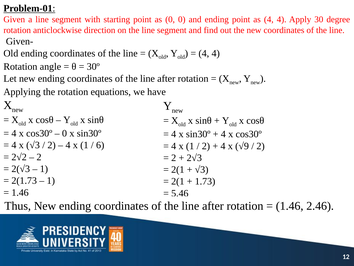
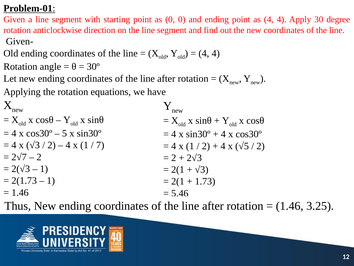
0 at (65, 133): 0 -> 5
6: 6 -> 7
√9: √9 -> √5
2√2: 2√2 -> 2√7
2.46: 2.46 -> 3.25
